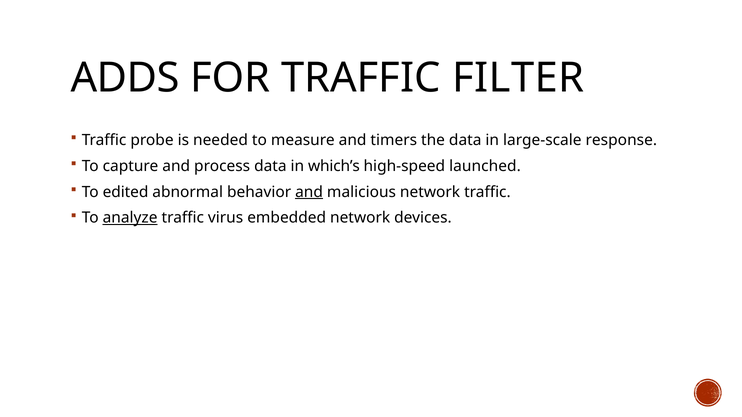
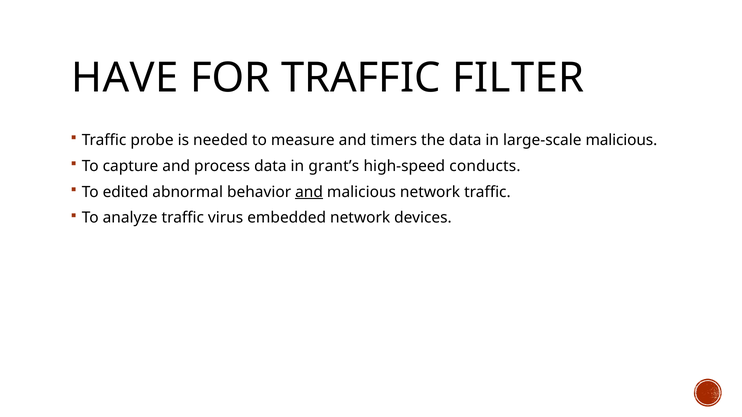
ADDS: ADDS -> HAVE
large-scale response: response -> malicious
which’s: which’s -> grant’s
launched: launched -> conducts
analyze underline: present -> none
